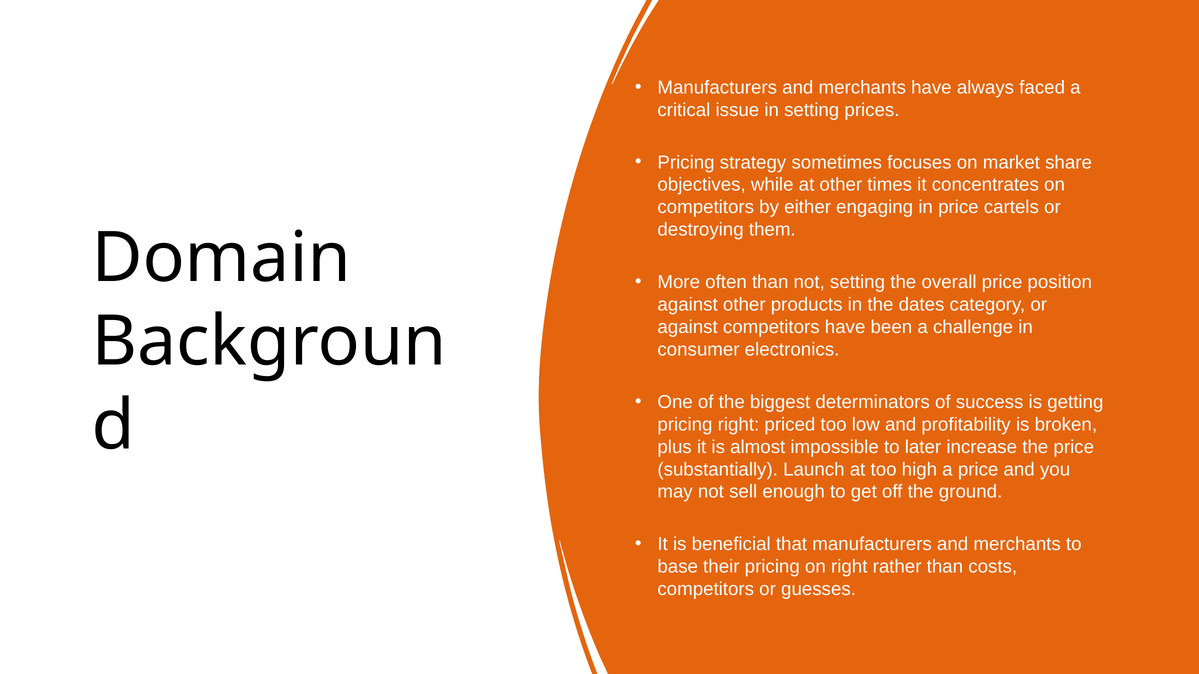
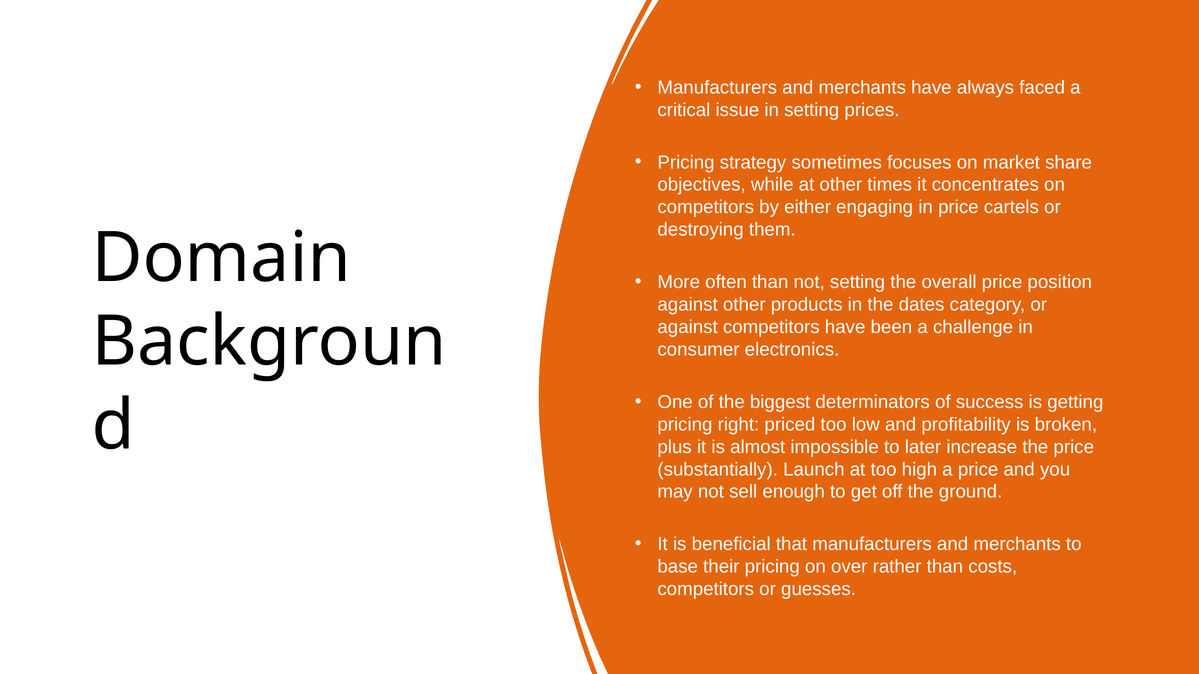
on right: right -> over
